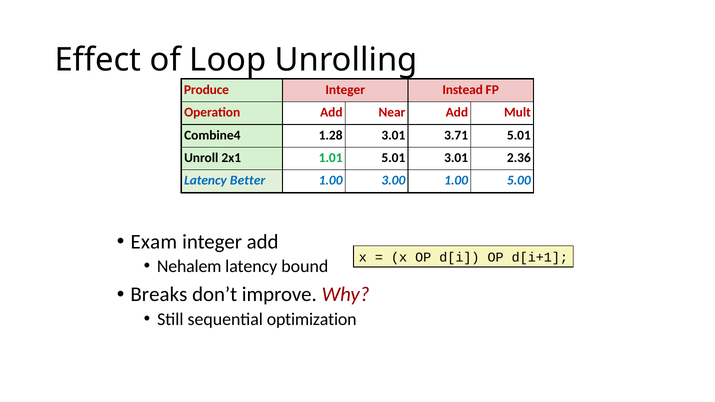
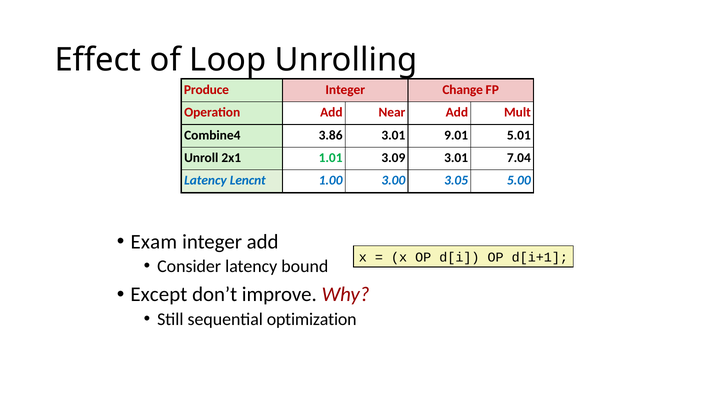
Instead: Instead -> Change
1.28: 1.28 -> 3.86
3.71: 3.71 -> 9.01
1.01 5.01: 5.01 -> 3.09
2.36: 2.36 -> 7.04
Better: Better -> Lencnt
3.00 1.00: 1.00 -> 3.05
Nehalem: Nehalem -> Consider
Breaks: Breaks -> Except
